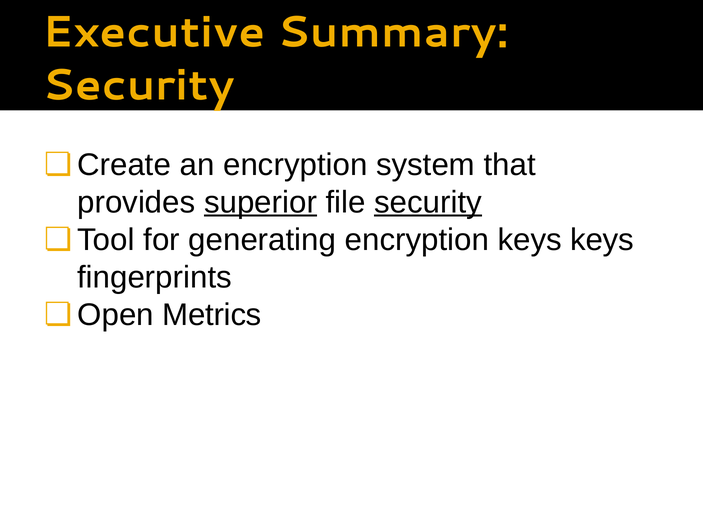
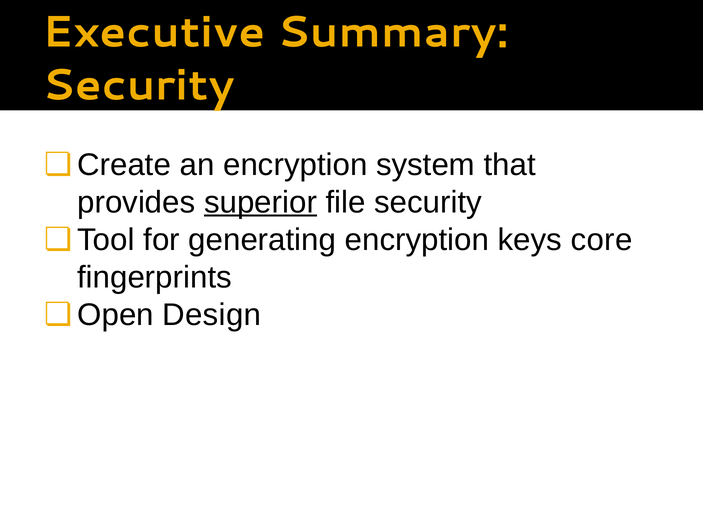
security at (428, 202) underline: present -> none
keys keys: keys -> core
Metrics: Metrics -> Design
